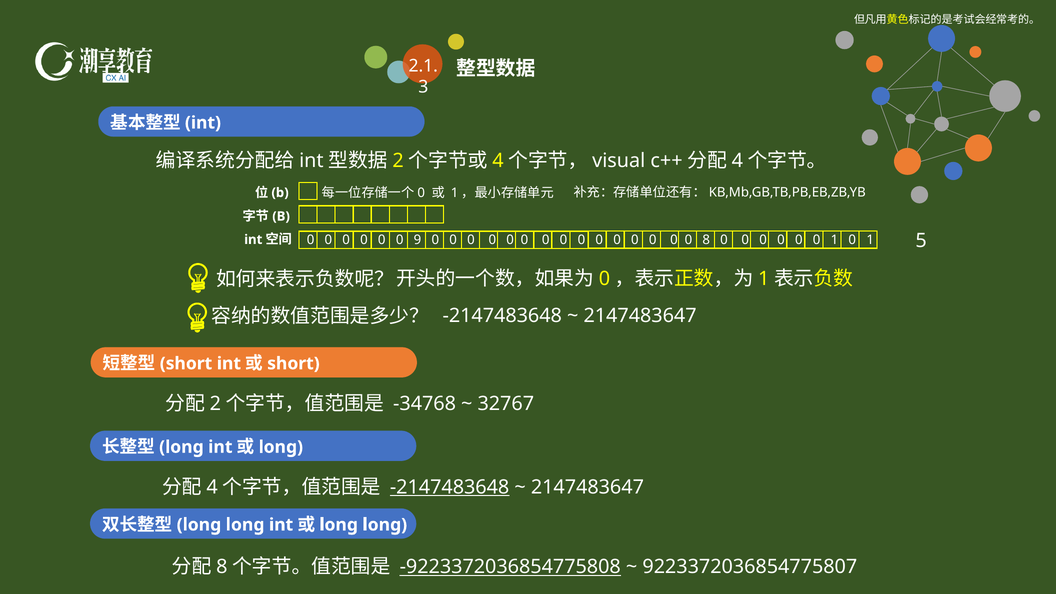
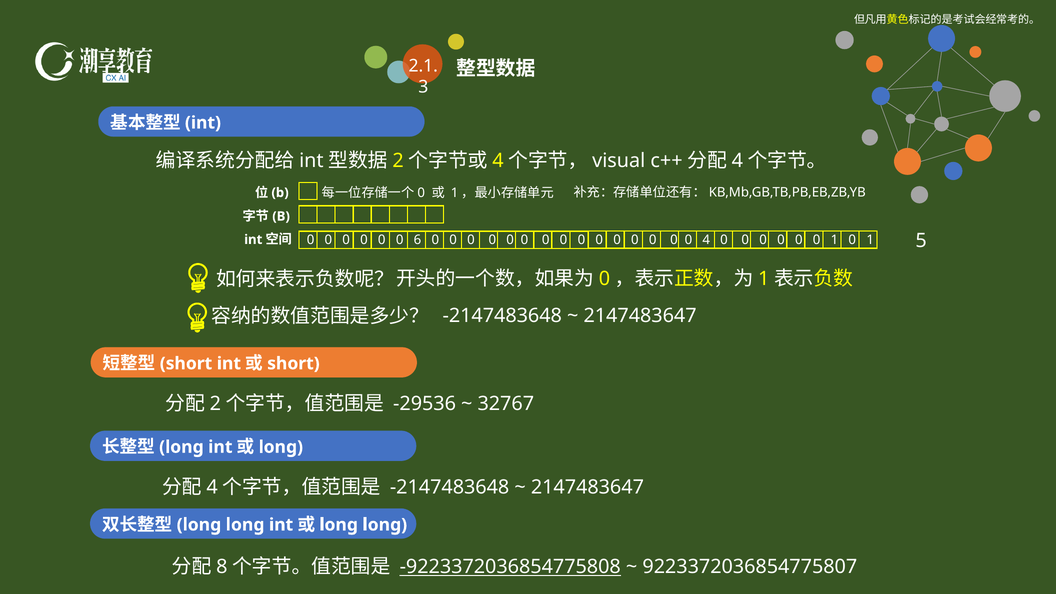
9: 9 -> 6
8: 8 -> 4
-34768: -34768 -> -29536
-2147483648 at (450, 487) underline: present -> none
